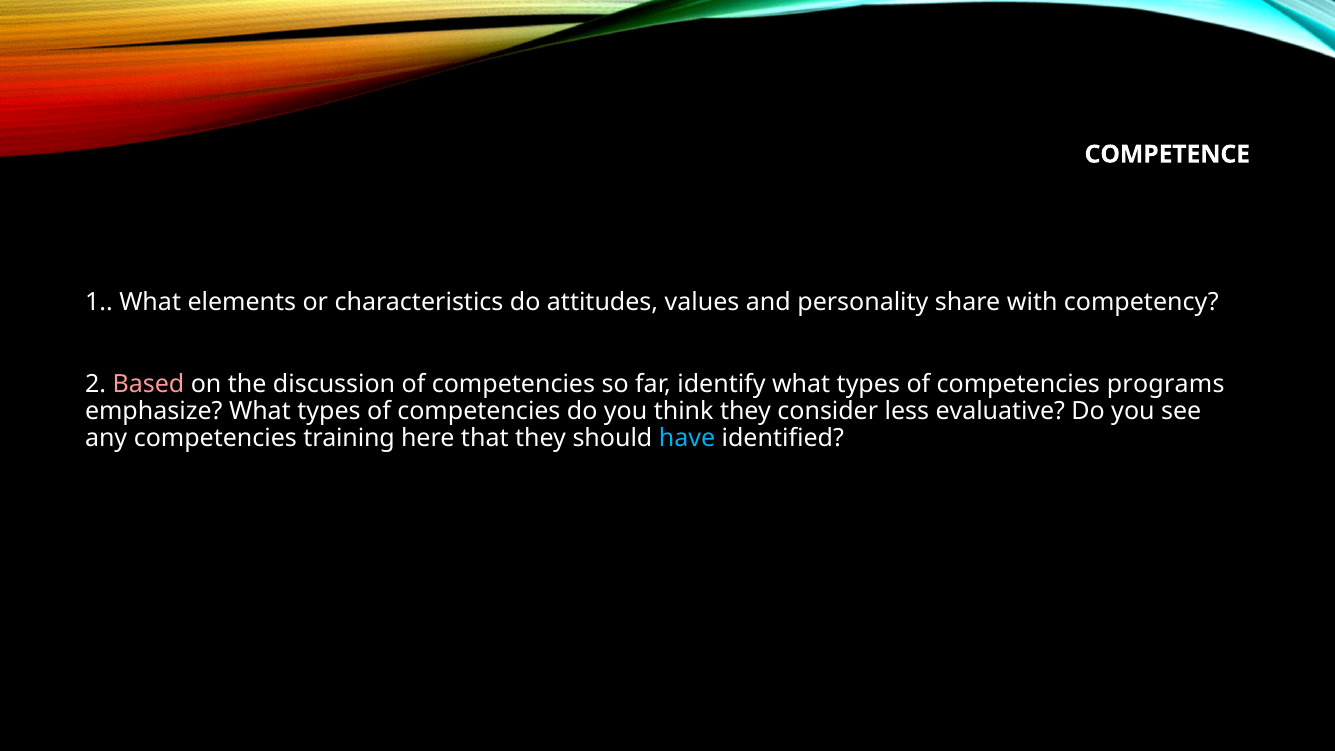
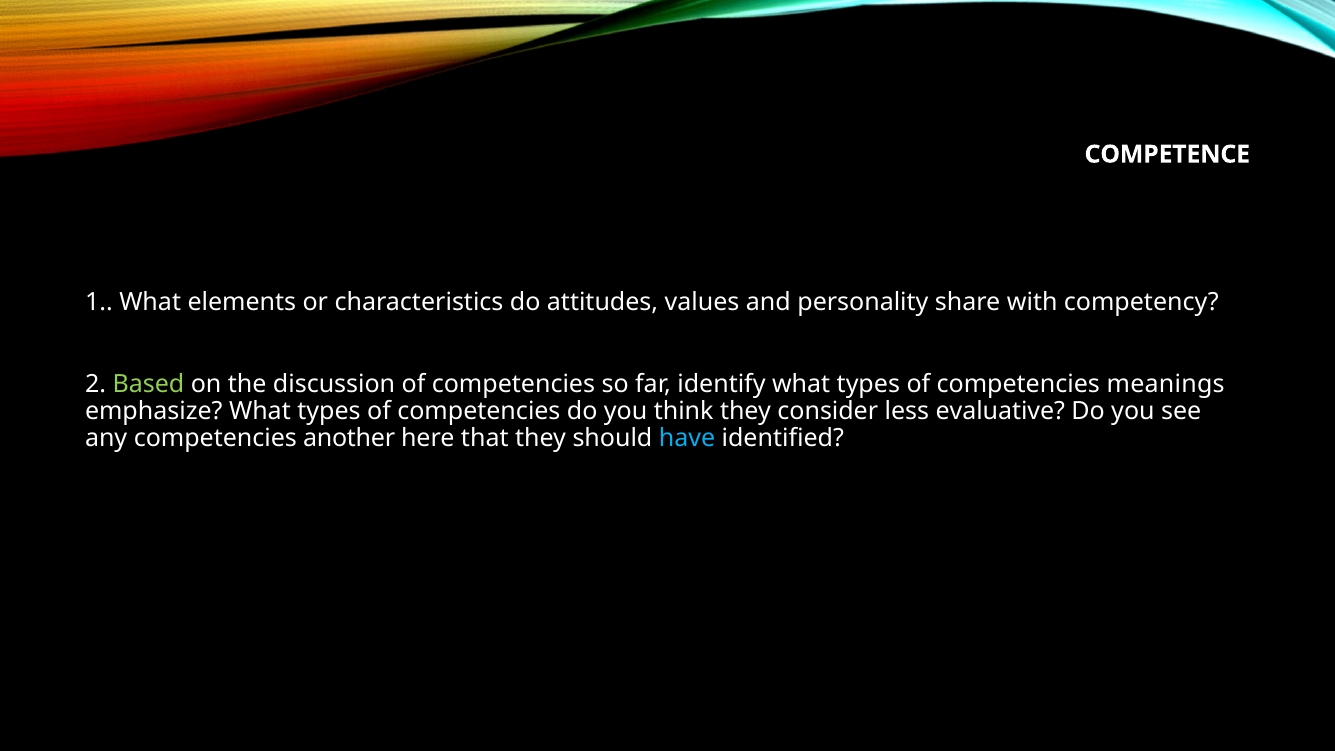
Based colour: pink -> light green
programs: programs -> meanings
training: training -> another
